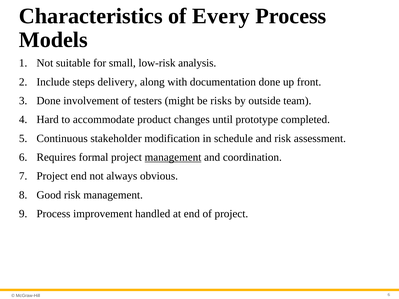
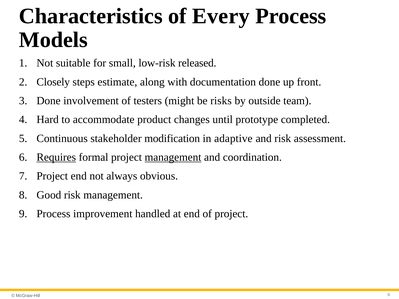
analysis: analysis -> released
Include: Include -> Closely
delivery: delivery -> estimate
schedule: schedule -> adaptive
Requires underline: none -> present
